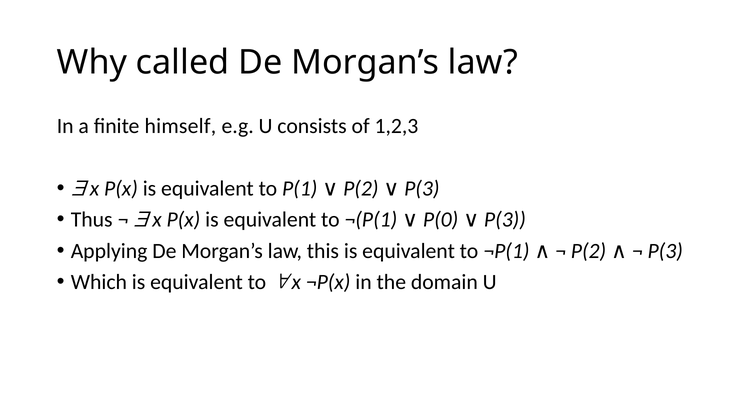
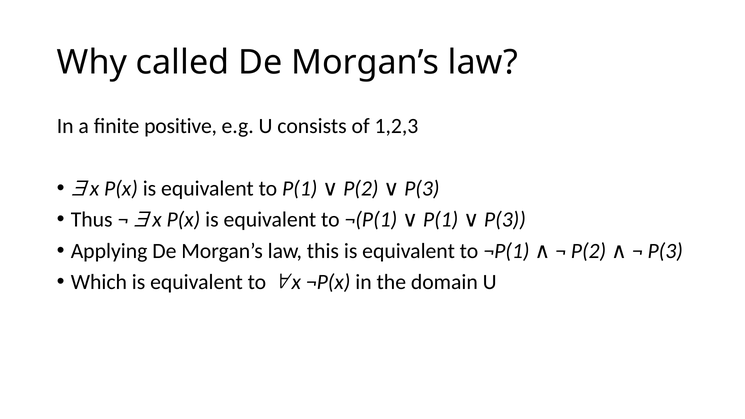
himself: himself -> positive
¬(P(1 P(0: P(0 -> P(1
